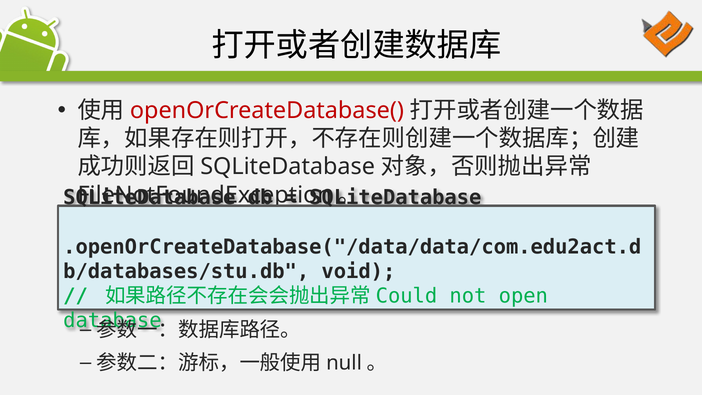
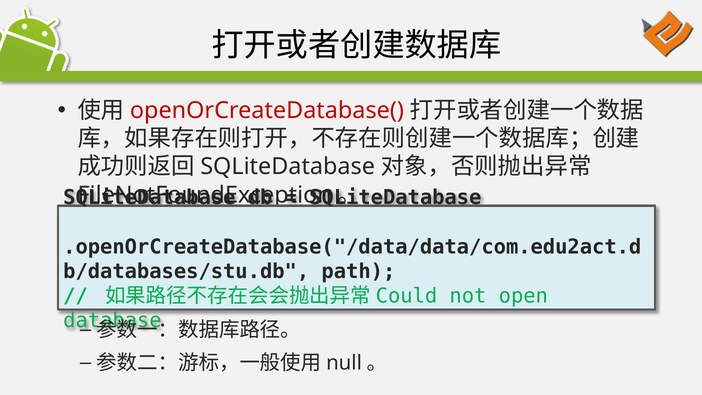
void: void -> path
